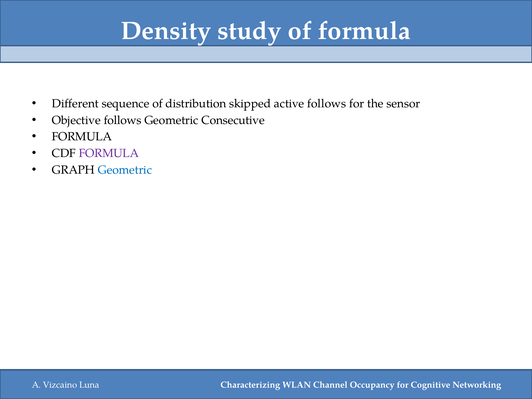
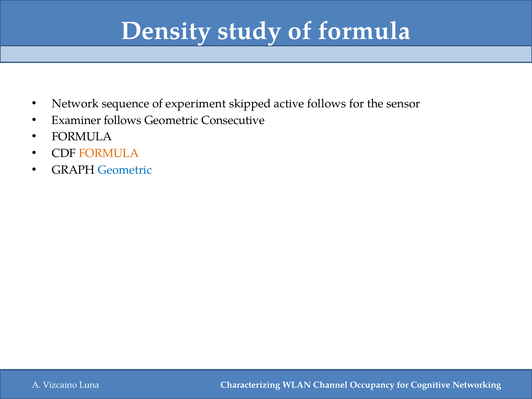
Different: Different -> Network
distribution: distribution -> experiment
Objective: Objective -> Examiner
FORMULA at (109, 153) colour: purple -> orange
